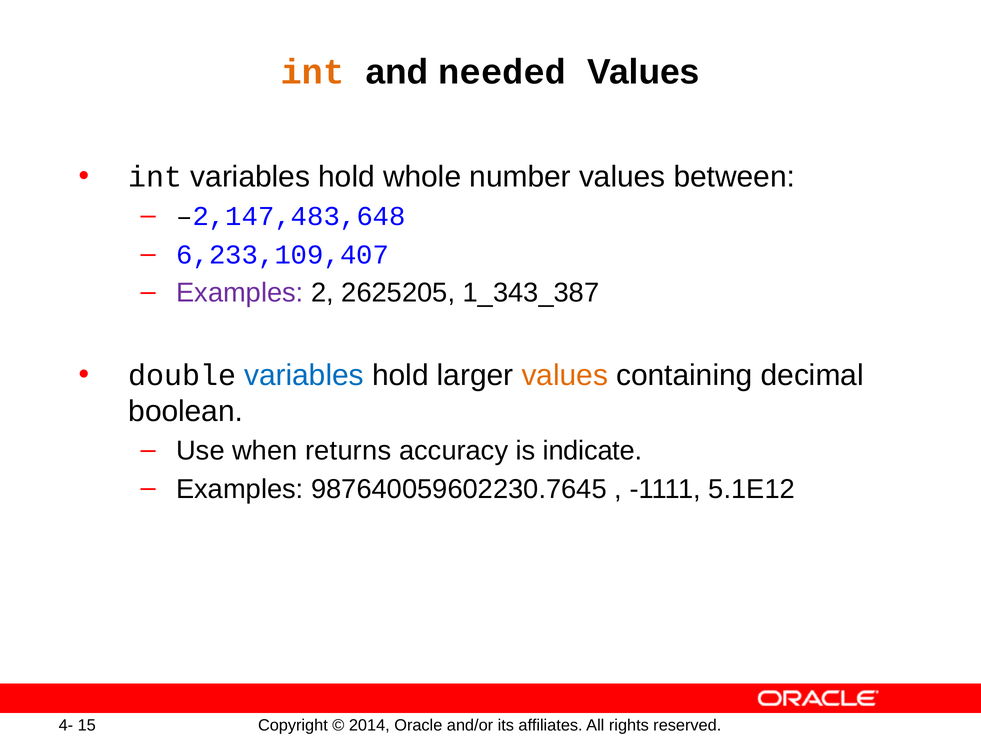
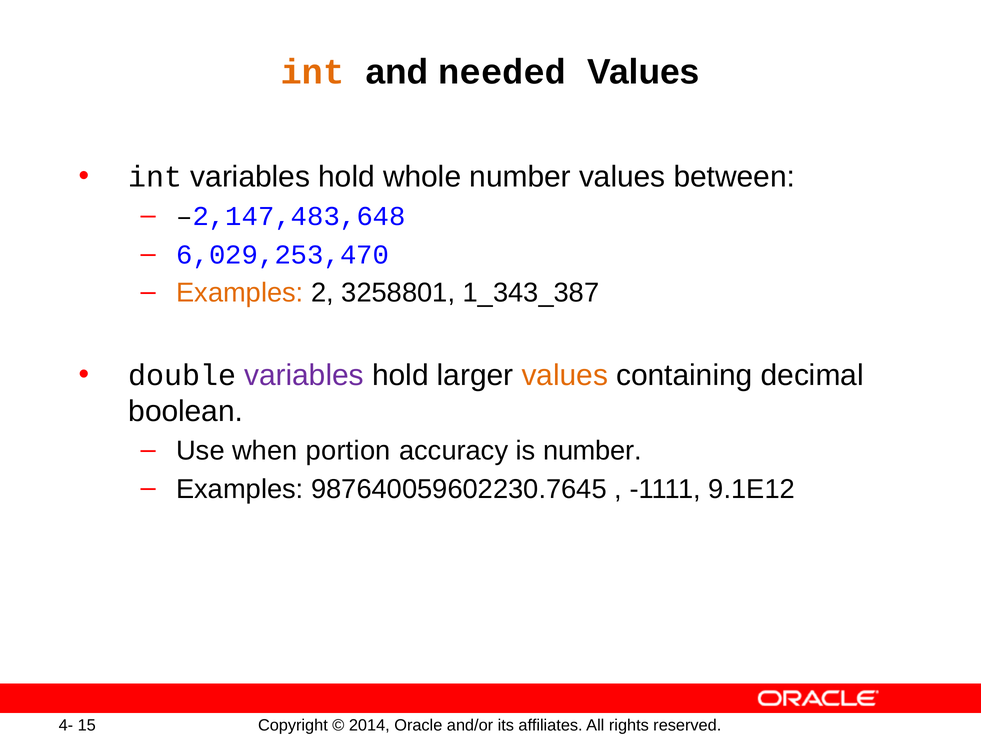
6,233,109,407: 6,233,109,407 -> 6,029,253,470
Examples at (240, 293) colour: purple -> orange
2625205: 2625205 -> 3258801
variables at (304, 375) colour: blue -> purple
returns: returns -> portion
is indicate: indicate -> number
5.1E12: 5.1E12 -> 9.1E12
